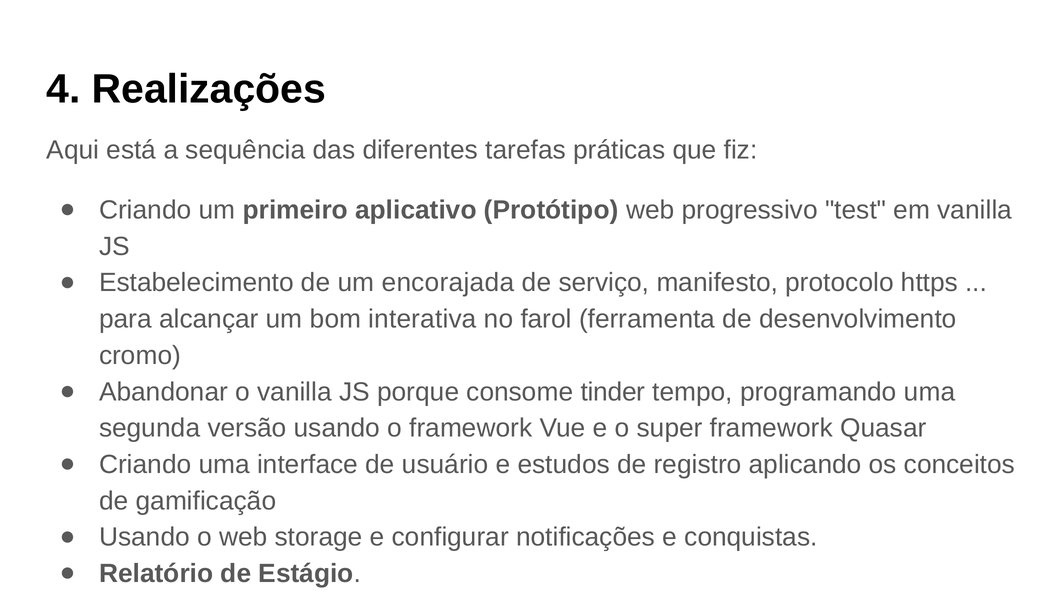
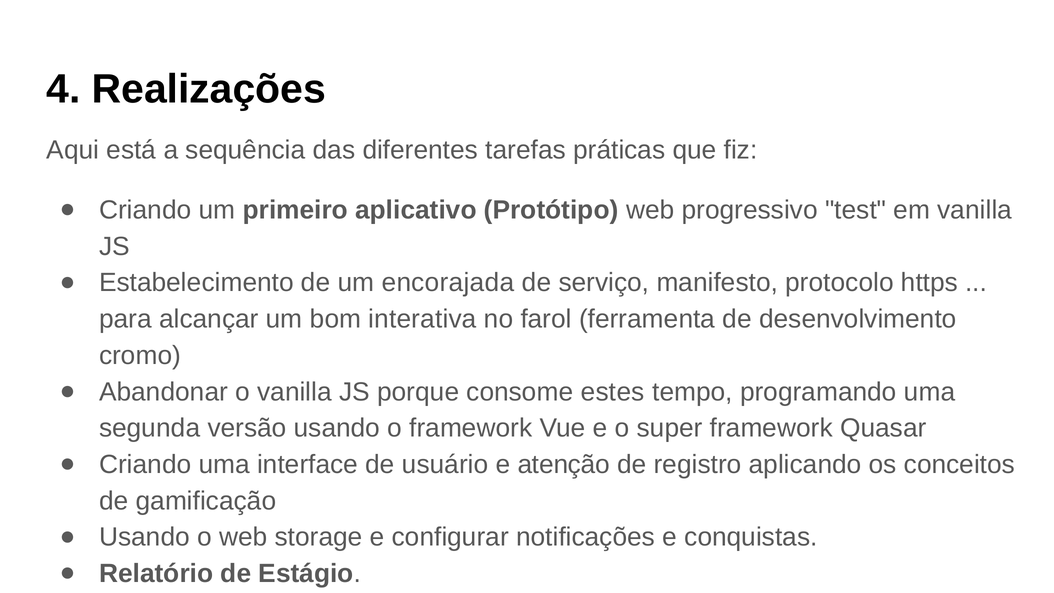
tinder: tinder -> estes
estudos: estudos -> atenção
